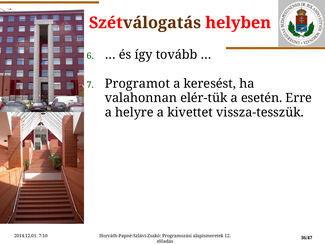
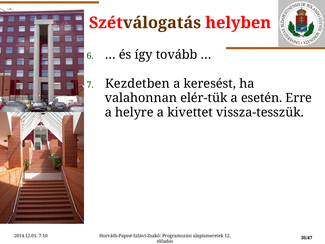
Programot: Programot -> Kezdetben
